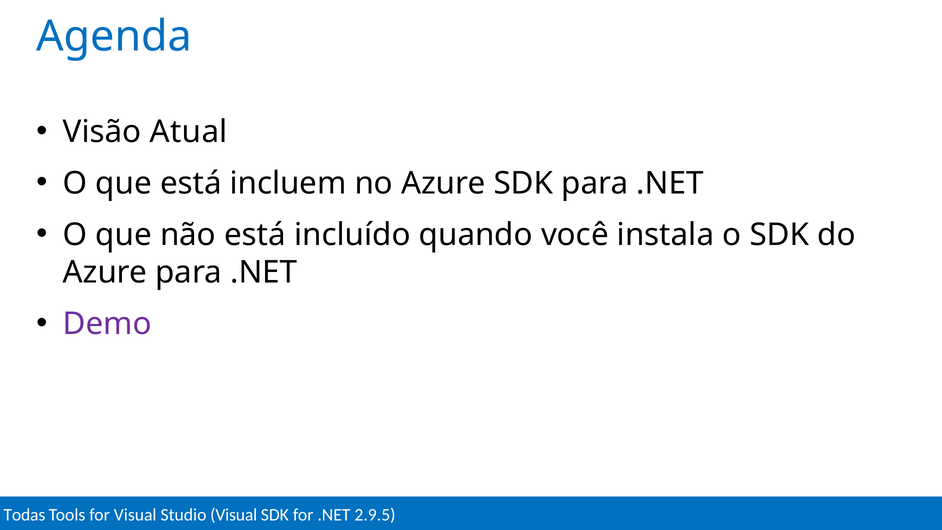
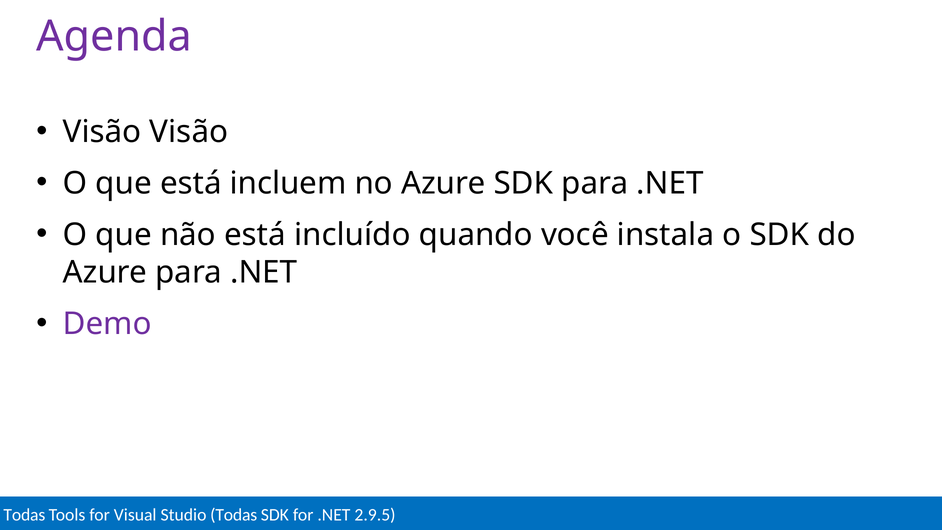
Agenda colour: blue -> purple
Visão Atual: Atual -> Visão
Visual at (234, 515): Visual -> Todas
